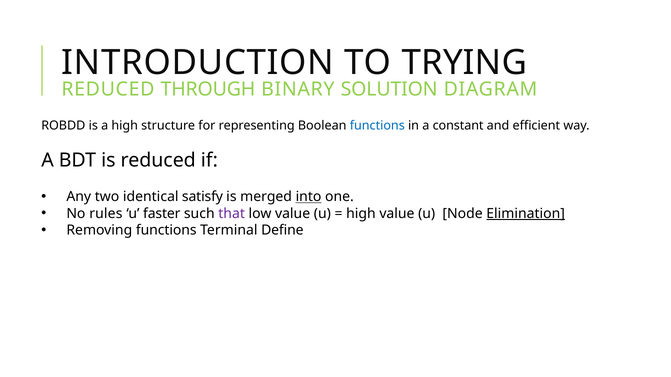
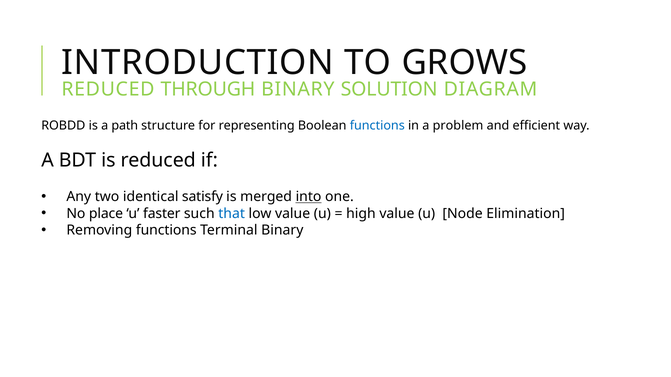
TRYING: TRYING -> GROWS
a high: high -> path
constant: constant -> problem
rules: rules -> place
that colour: purple -> blue
Elimination underline: present -> none
Terminal Define: Define -> Binary
